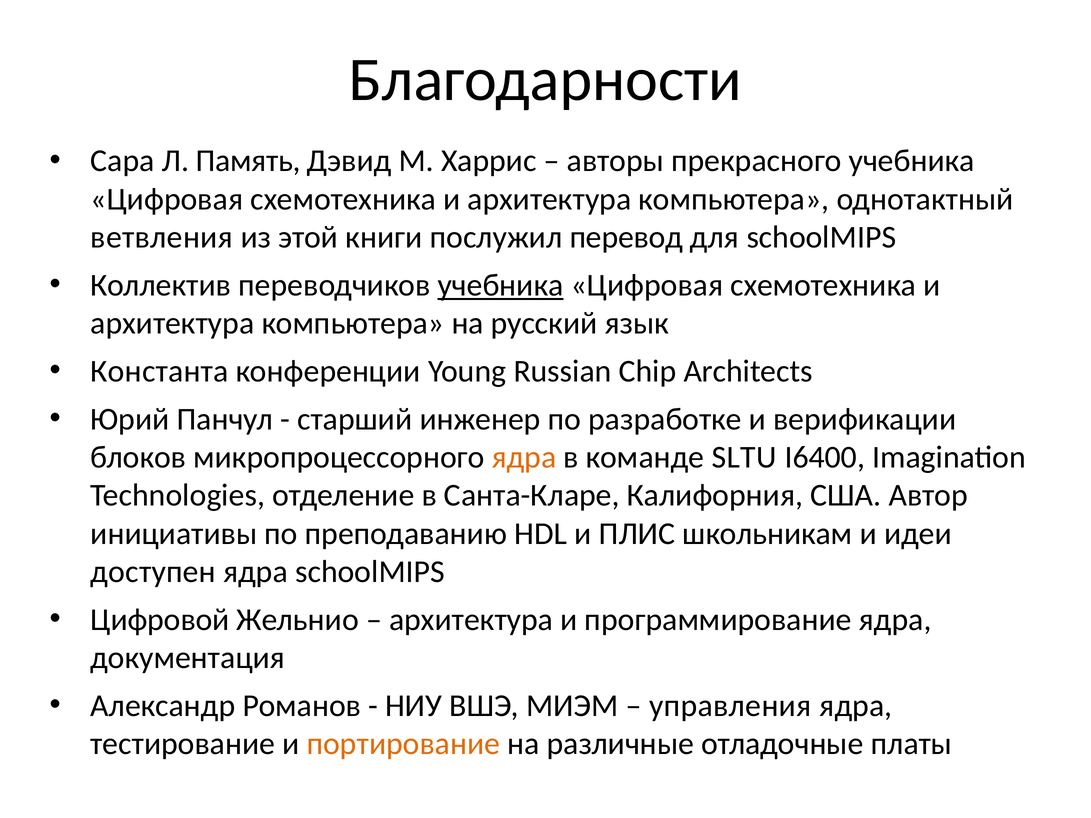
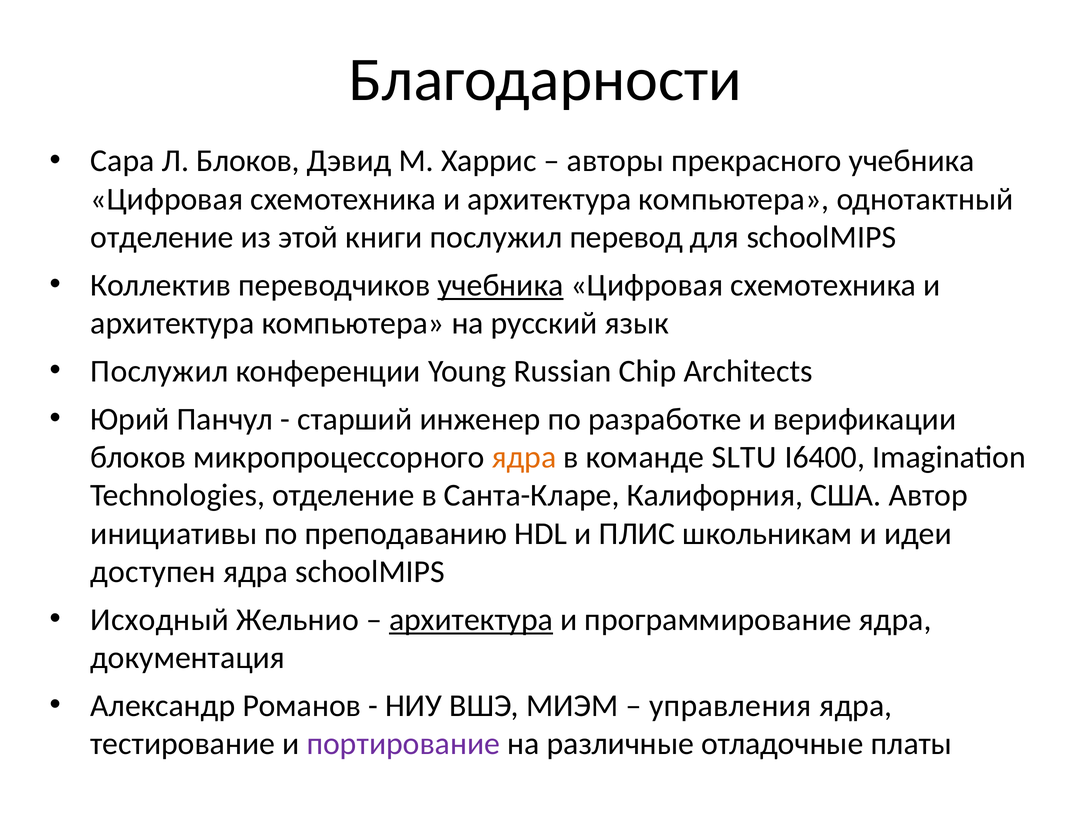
Л Память: Память -> Блоков
ветвления at (162, 237): ветвления -> отделение
Константа at (159, 371): Константа -> Послужил
Цифровой: Цифровой -> Исходный
архитектура at (471, 620) underline: none -> present
портирование colour: orange -> purple
